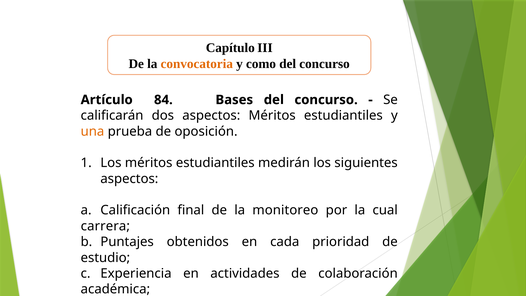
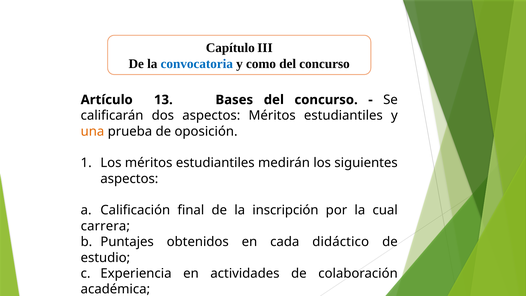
convocatoria colour: orange -> blue
84: 84 -> 13
monitoreo: monitoreo -> inscripción
prioridad: prioridad -> didáctico
